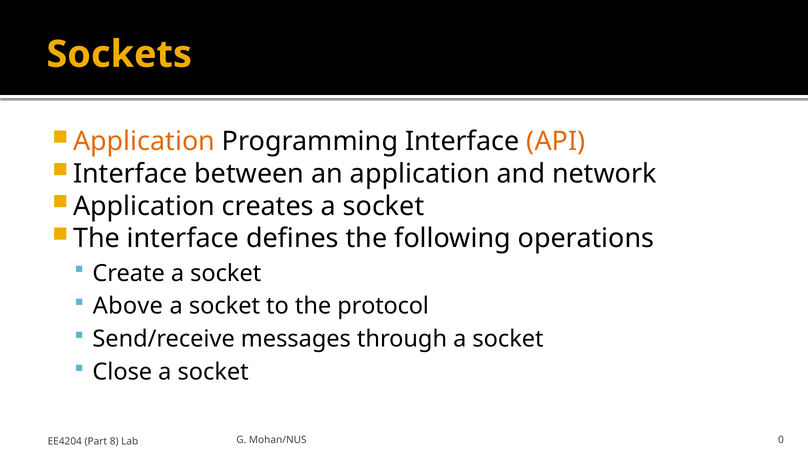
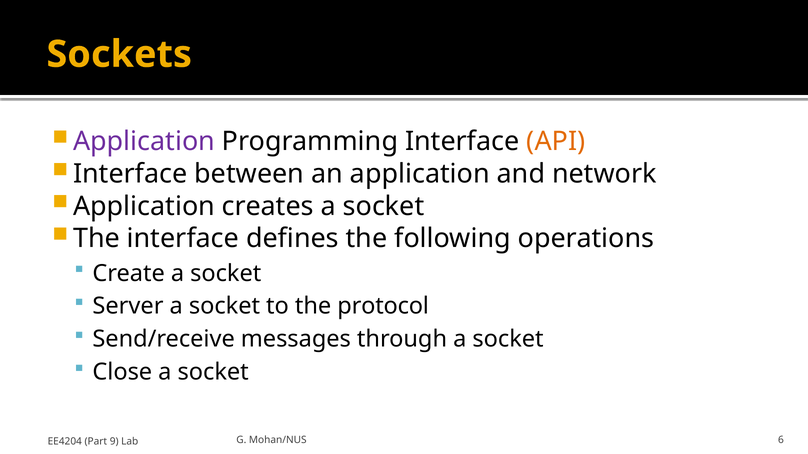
Application at (144, 142) colour: orange -> purple
Above: Above -> Server
0: 0 -> 6
8: 8 -> 9
